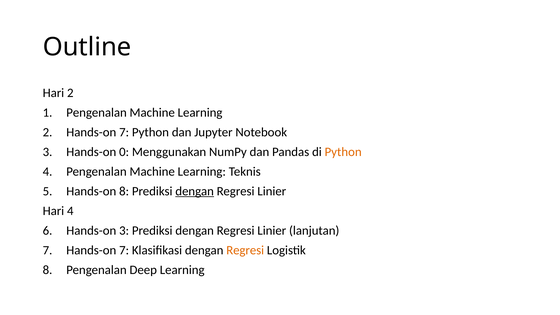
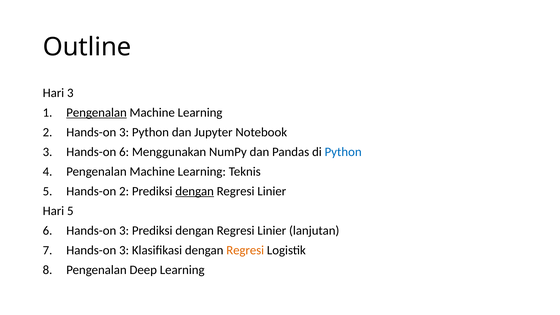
Hari 2: 2 -> 3
Pengenalan at (97, 112) underline: none -> present
2 Hands-on 7: 7 -> 3
Hands-on 0: 0 -> 6
Python at (343, 152) colour: orange -> blue
Hands-on 8: 8 -> 2
Hari 4: 4 -> 5
7 at (124, 250): 7 -> 3
